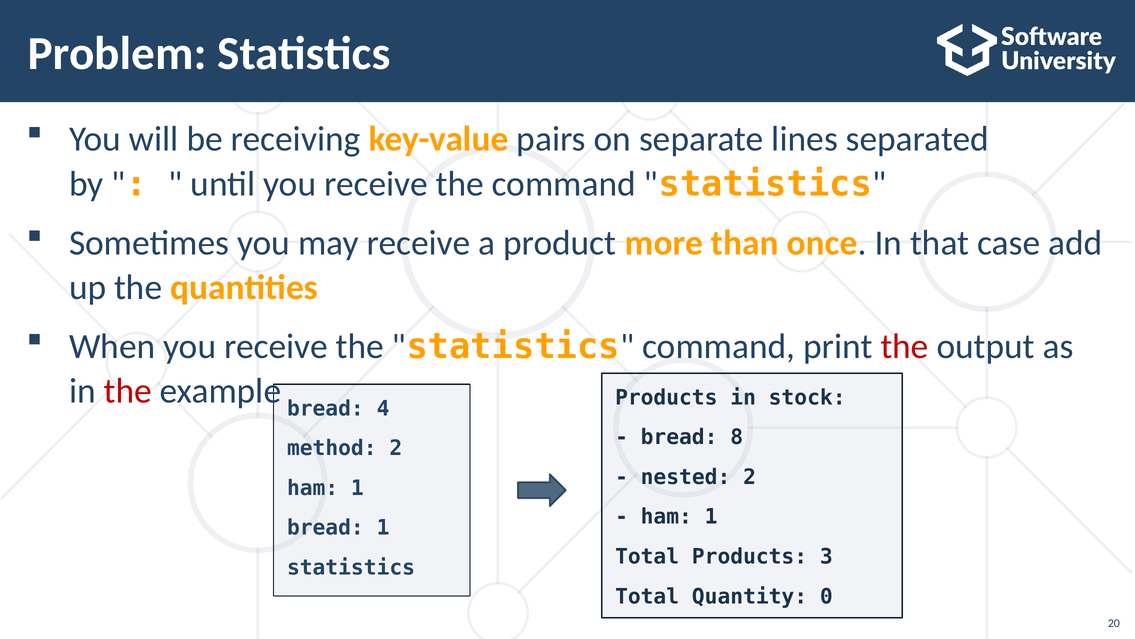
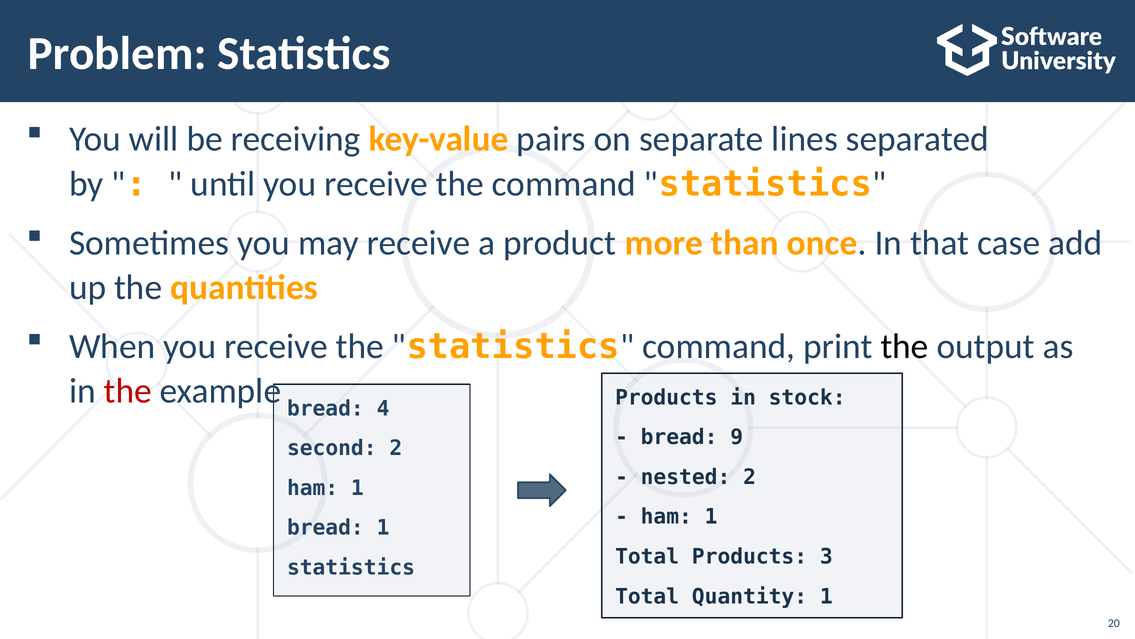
the at (905, 346) colour: red -> black
8: 8 -> 9
method: method -> second
Quantity 0: 0 -> 1
